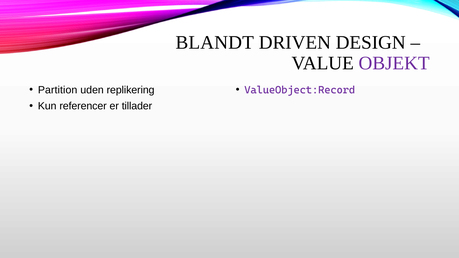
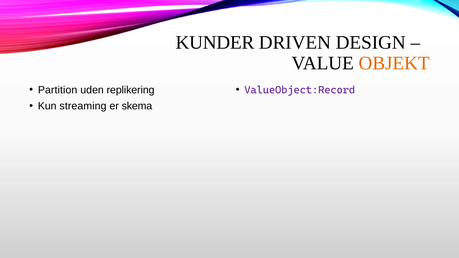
BLANDT: BLANDT -> KUNDER
OBJEKT colour: purple -> orange
referencer: referencer -> streaming
tillader: tillader -> skema
